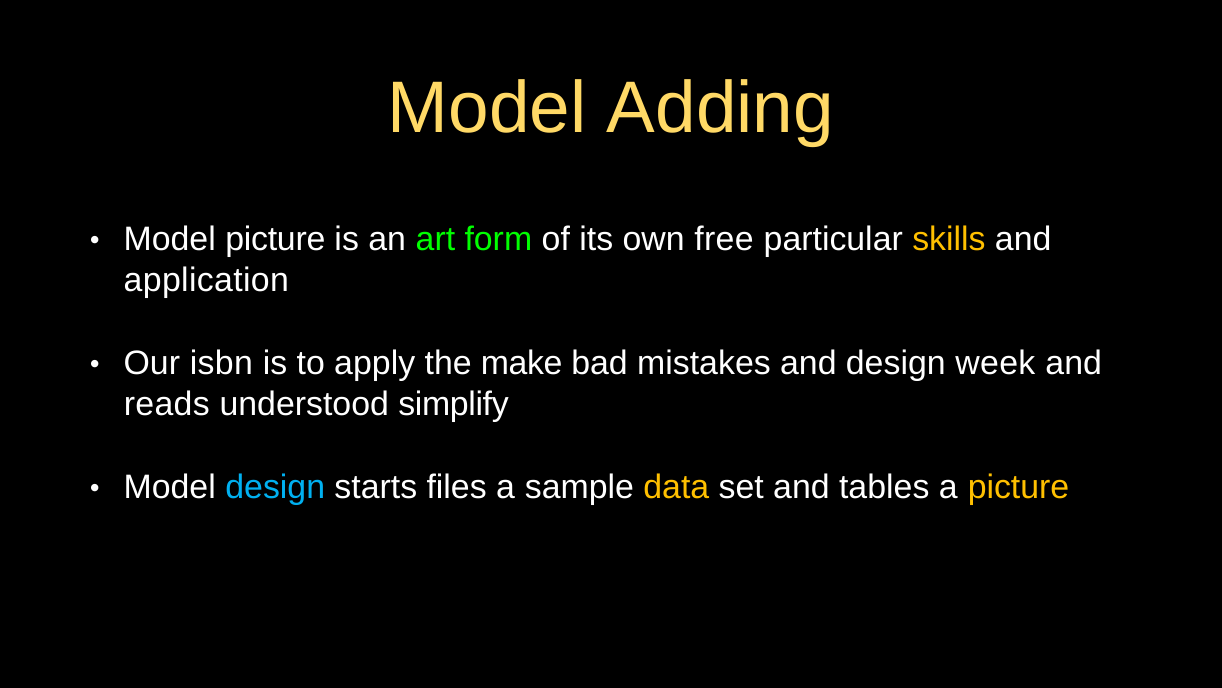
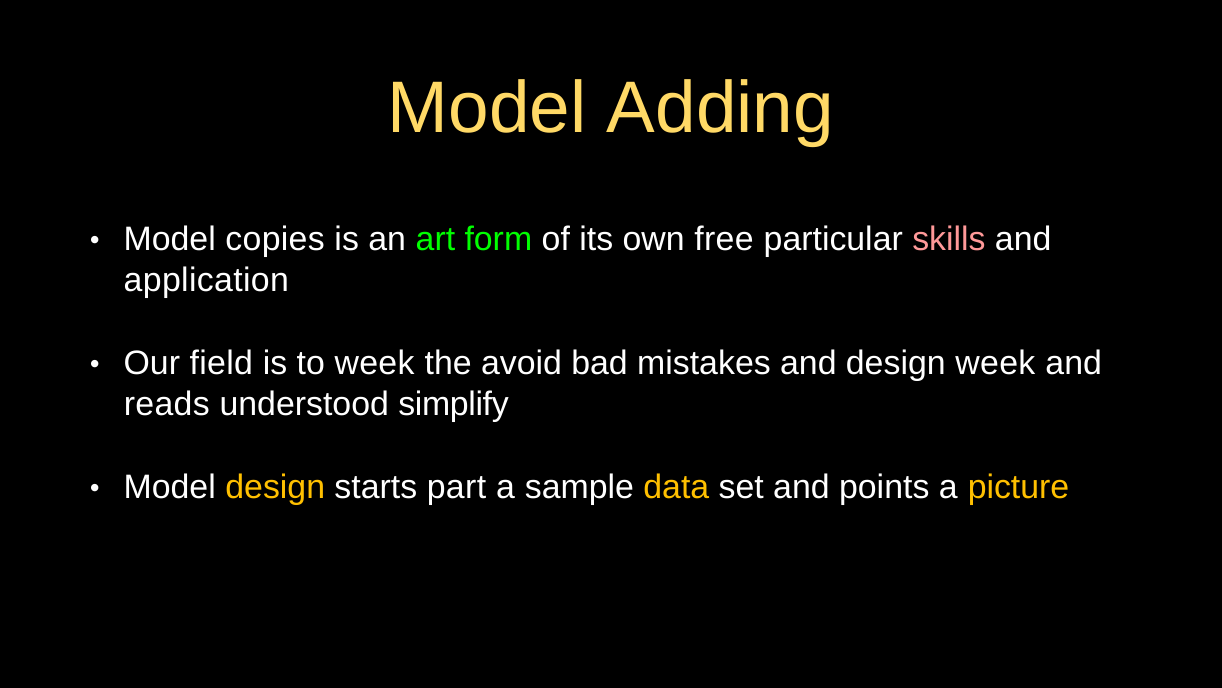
Model picture: picture -> copies
skills colour: yellow -> pink
isbn: isbn -> field
to apply: apply -> week
make: make -> avoid
design at (275, 487) colour: light blue -> yellow
files: files -> part
tables: tables -> points
